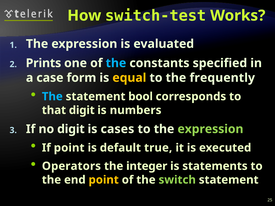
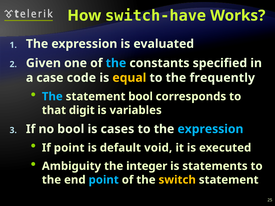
switch-test: switch-test -> switch-have
Prints: Prints -> Given
form: form -> code
numbers: numbers -> variables
no digit: digit -> bool
expression at (210, 129) colour: light green -> light blue
true: true -> void
Operators: Operators -> Ambiguity
point at (104, 180) colour: yellow -> light blue
switch colour: light green -> yellow
